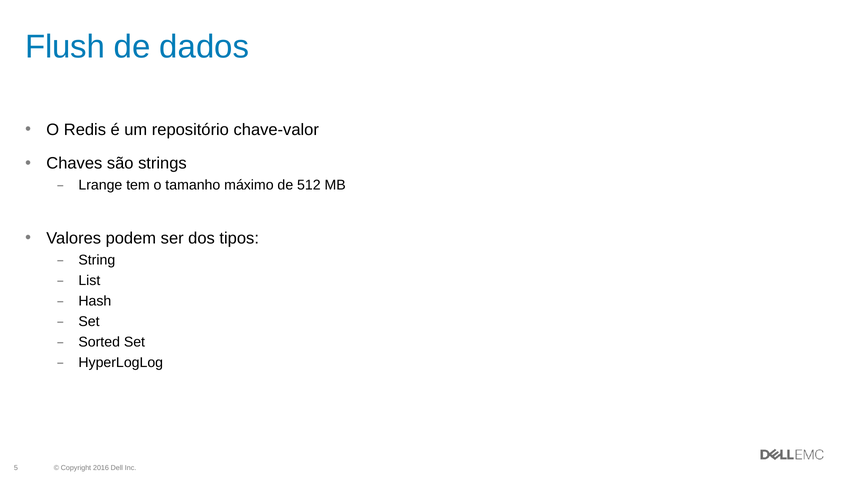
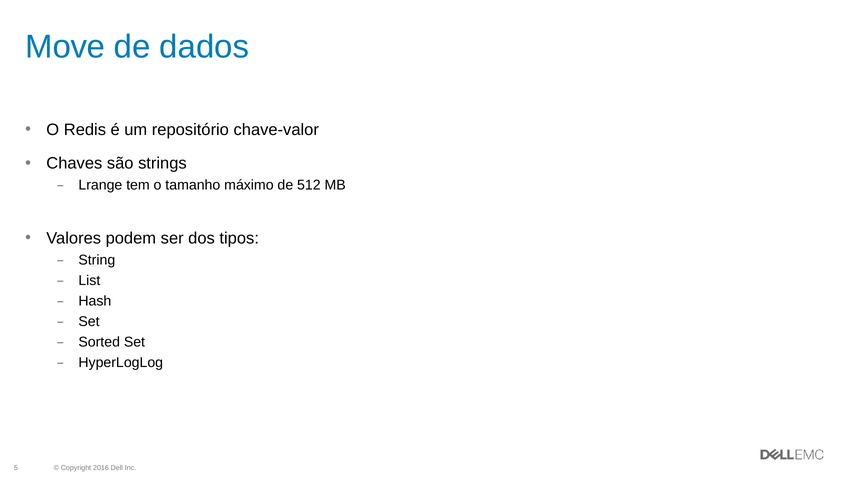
Flush: Flush -> Move
